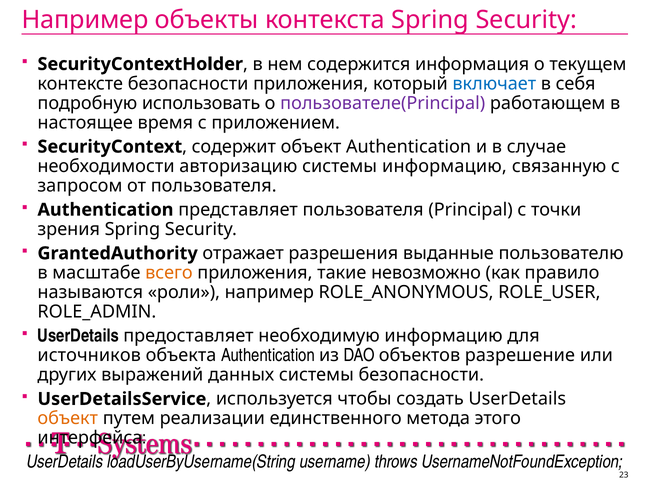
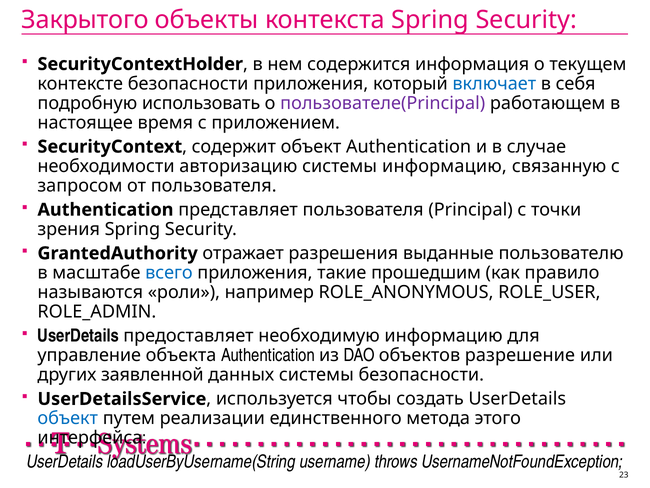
Например at (85, 20): Например -> Закрытого
всего colour: orange -> blue
невозможно: невозможно -> прошедшим
источников: источников -> управление
выражений: выражений -> заявленной
объект at (68, 418) colour: orange -> blue
